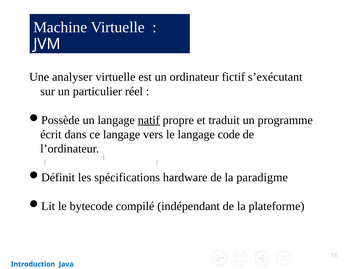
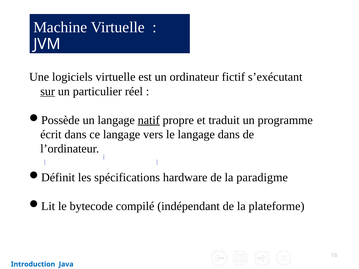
analyser: analyser -> logiciels
sur underline: none -> present
langage code: code -> dans
